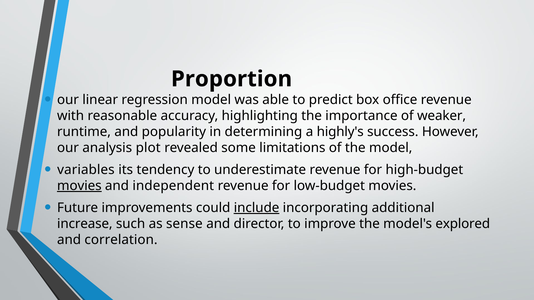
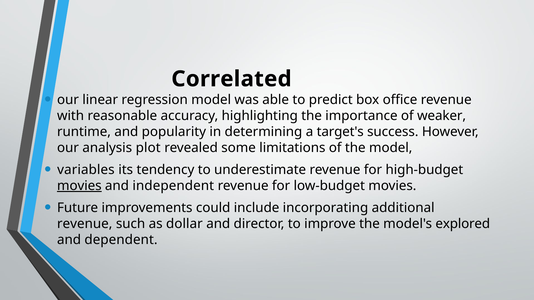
Proportion: Proportion -> Correlated
highly's: highly's -> target's
include underline: present -> none
increase at (85, 224): increase -> revenue
sense: sense -> dollar
correlation: correlation -> dependent
